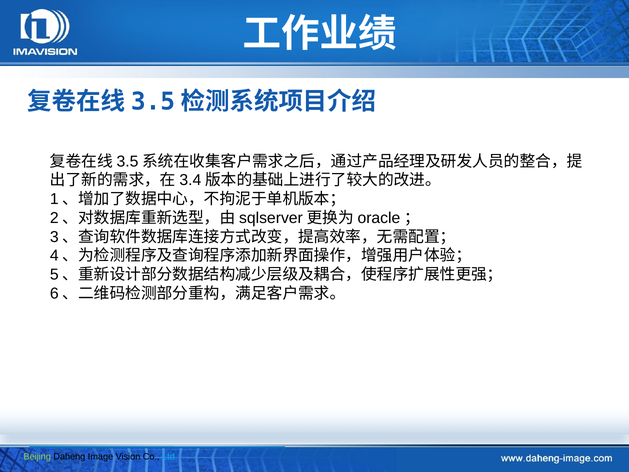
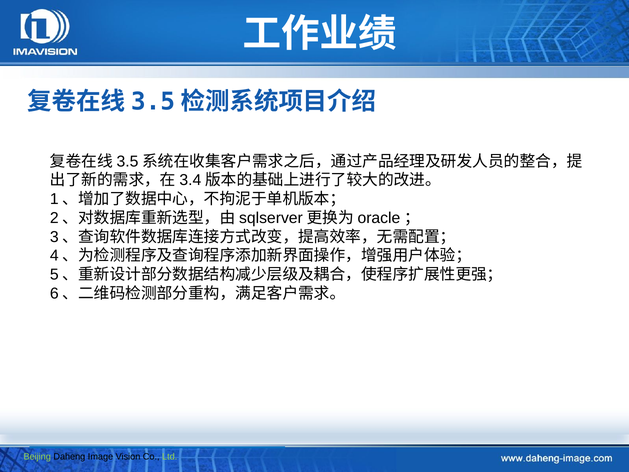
Ltd colour: light blue -> light green
